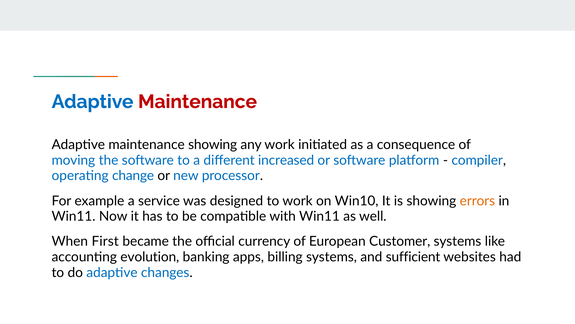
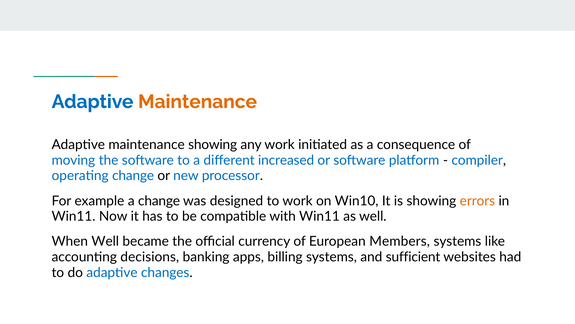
Maintenance at (198, 102) colour: red -> orange
a service: service -> change
When First: First -> Well
Customer: Customer -> Members
evolution: evolution -> decisions
